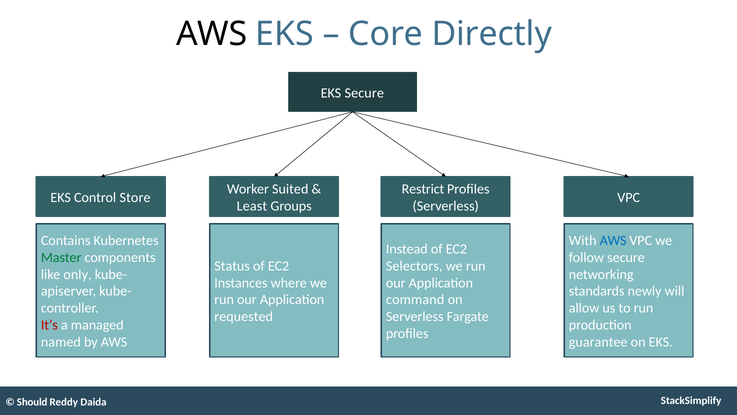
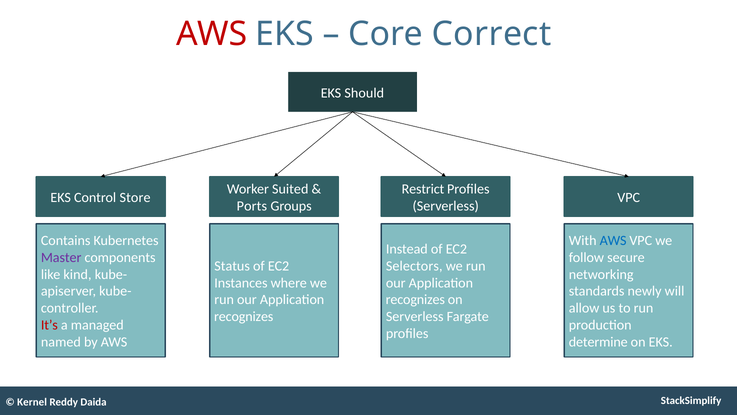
AWS at (212, 34) colour: black -> red
Directly: Directly -> Correct
EKS Secure: Secure -> Should
Least: Least -> Ports
Master colour: green -> purple
only: only -> kind
command at (415, 299): command -> recognizes
requested at (244, 316): requested -> recognizes
guarantee: guarantee -> determine
Should: Should -> Kernel
